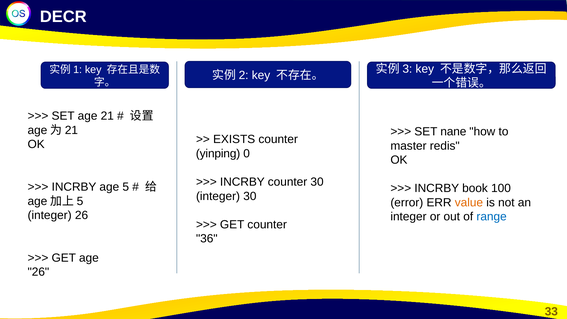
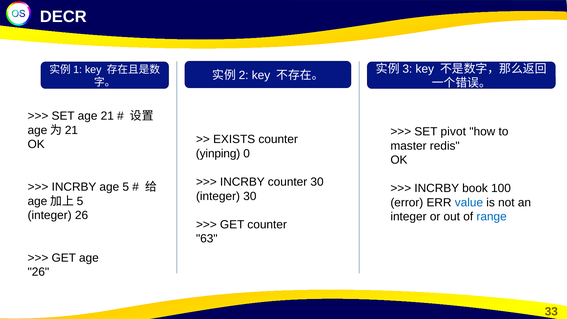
nane: nane -> pivot
value colour: orange -> blue
36: 36 -> 63
